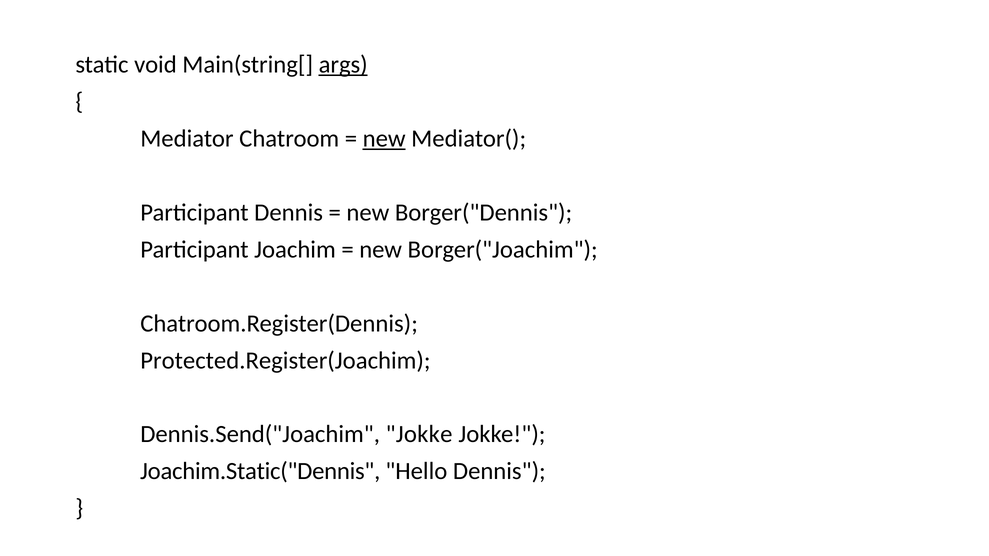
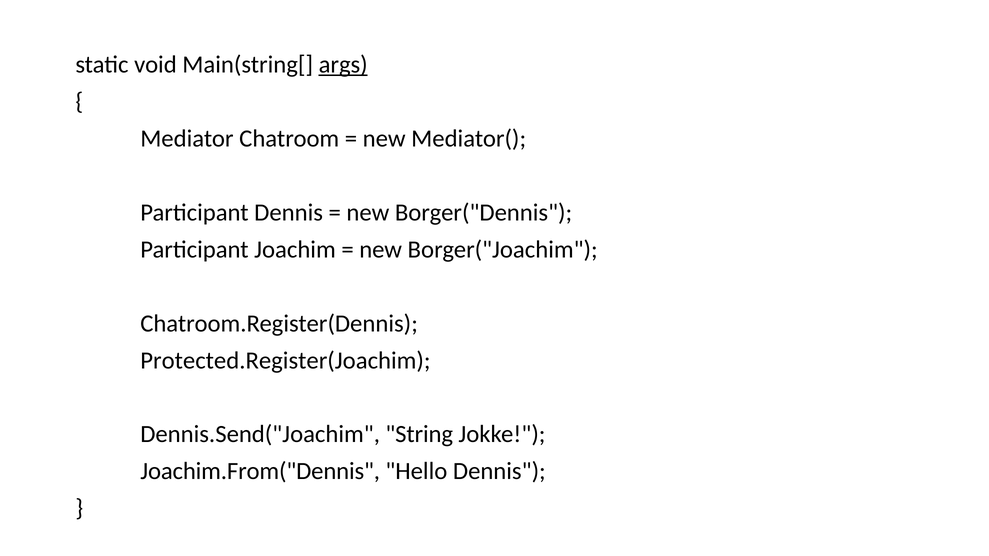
new at (384, 139) underline: present -> none
Dennis.Send("Joachim Jokke: Jokke -> String
Joachim.Static("Dennis: Joachim.Static("Dennis -> Joachim.From("Dennis
